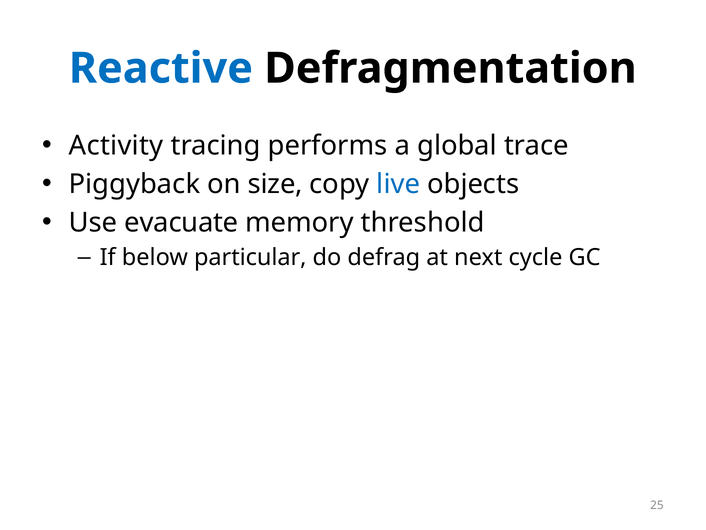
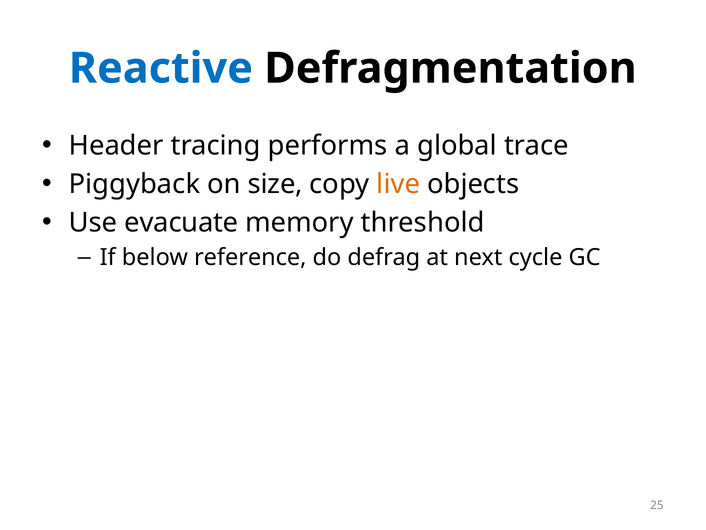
Activity: Activity -> Header
live colour: blue -> orange
particular: particular -> reference
